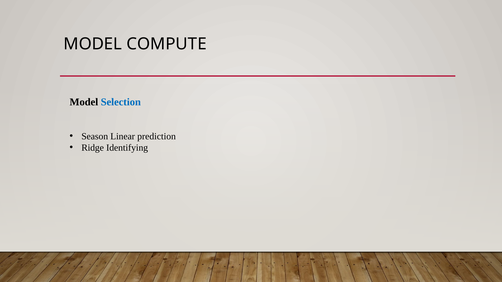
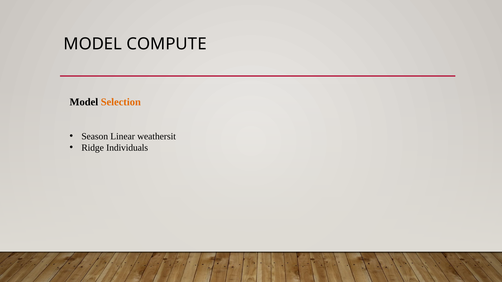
Selection colour: blue -> orange
prediction: prediction -> weathersit
Identifying: Identifying -> Individuals
